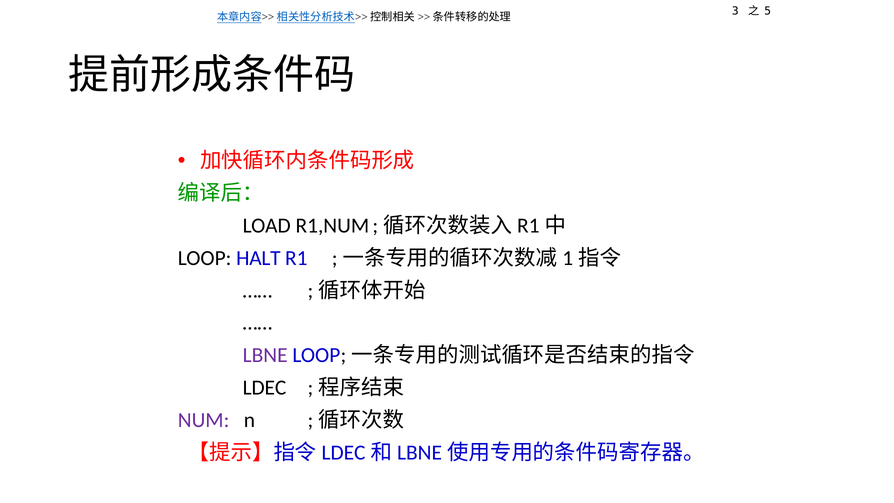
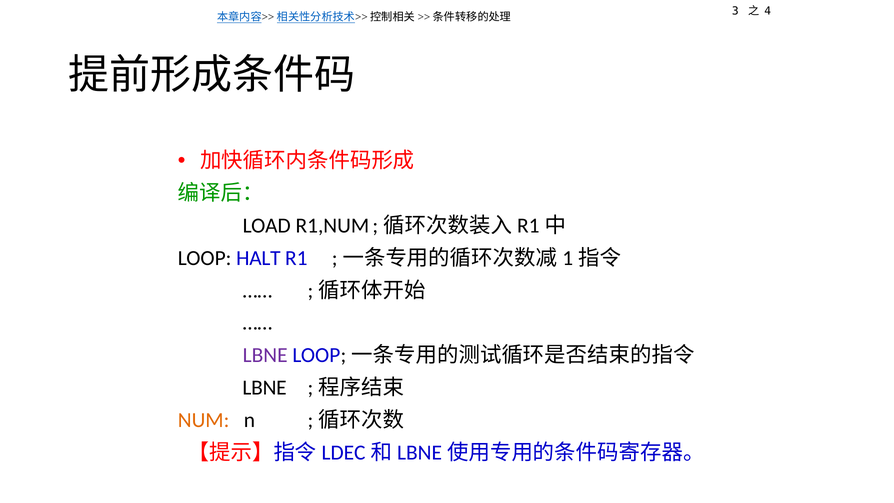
5: 5 -> 4
LDEC at (265, 388): LDEC -> LBNE
NUM colour: purple -> orange
